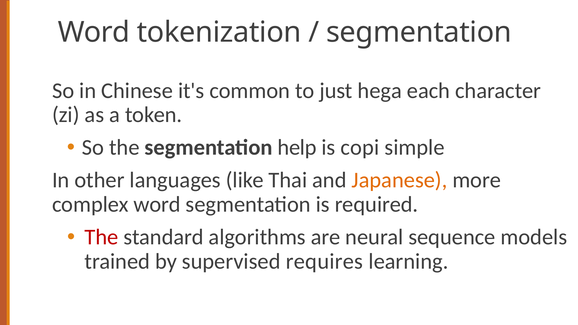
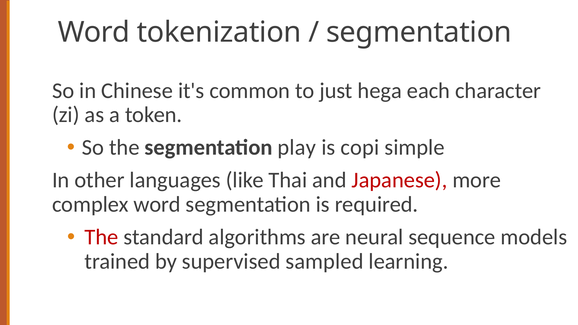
help: help -> play
Japanese colour: orange -> red
requires: requires -> sampled
